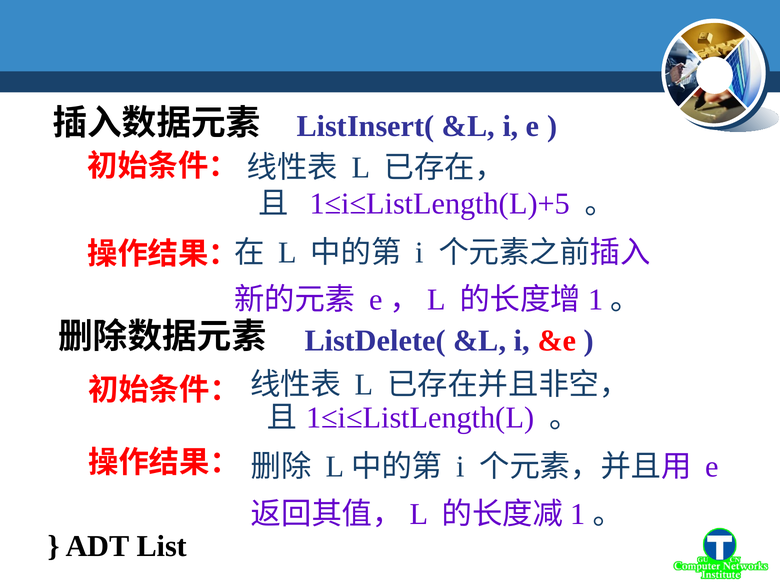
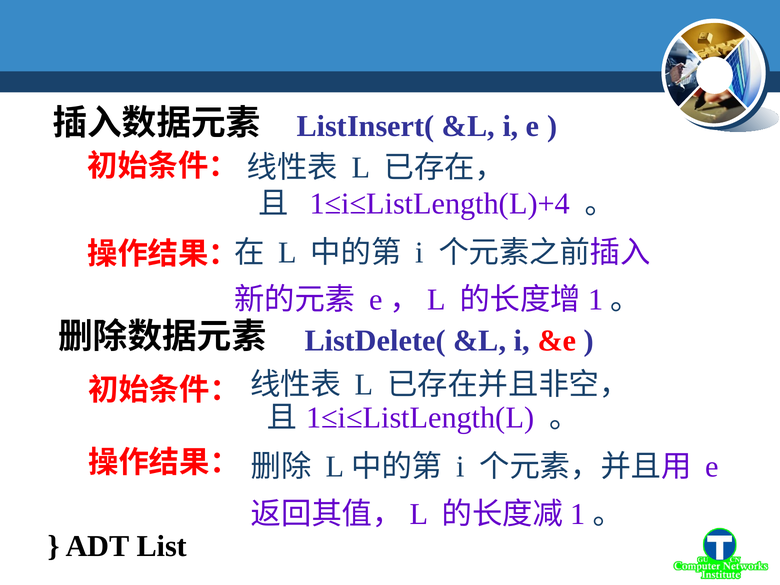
1≤i≤ListLength(L)+5: 1≤i≤ListLength(L)+5 -> 1≤i≤ListLength(L)+4
